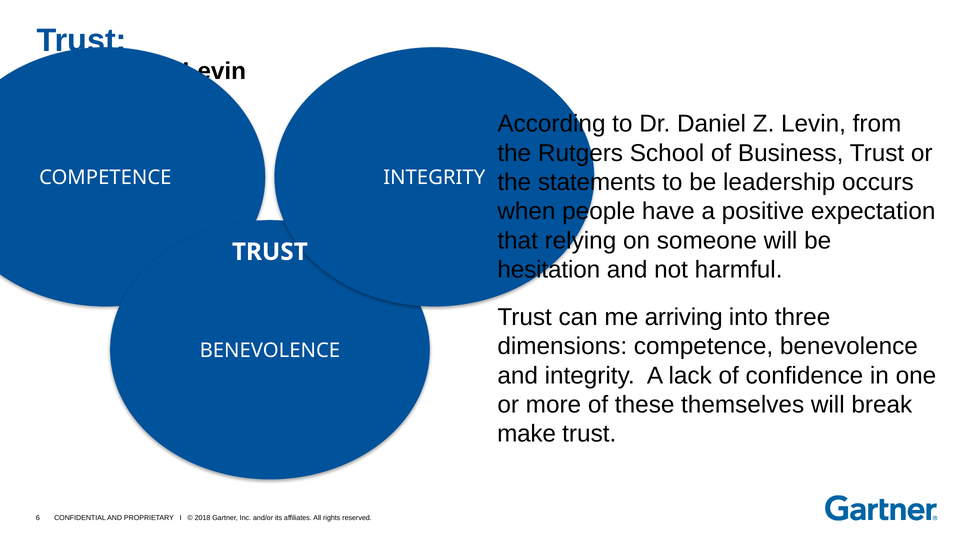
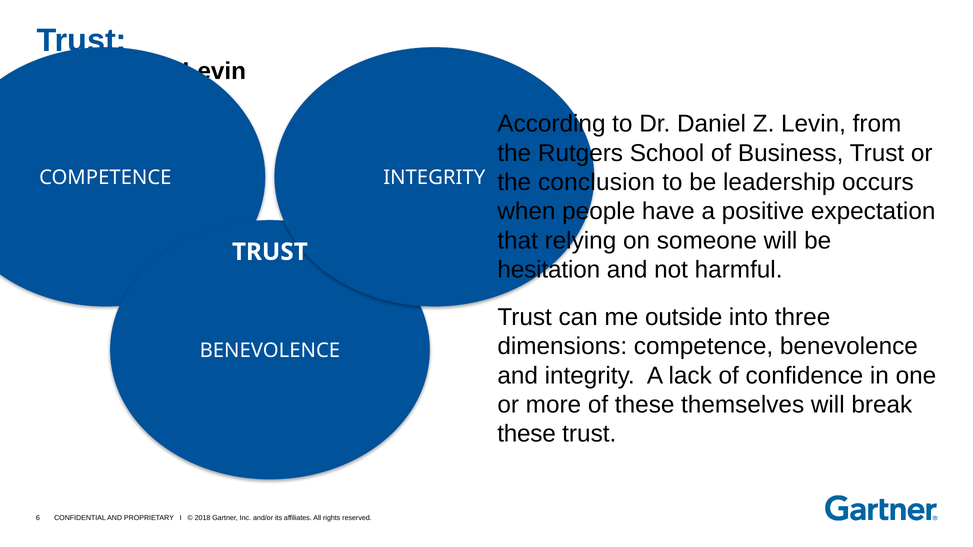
statements: statements -> conclusion
arriving: arriving -> outside
make at (527, 434): make -> these
